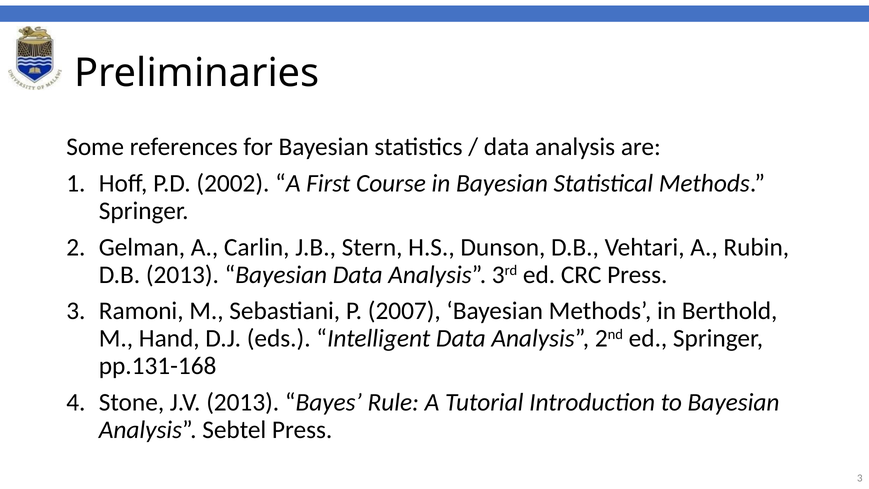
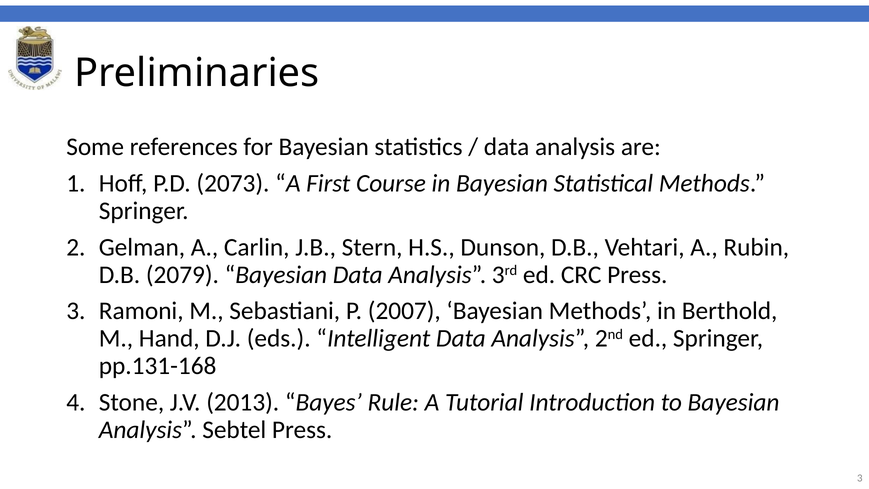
2002: 2002 -> 2073
D.B 2013: 2013 -> 2079
